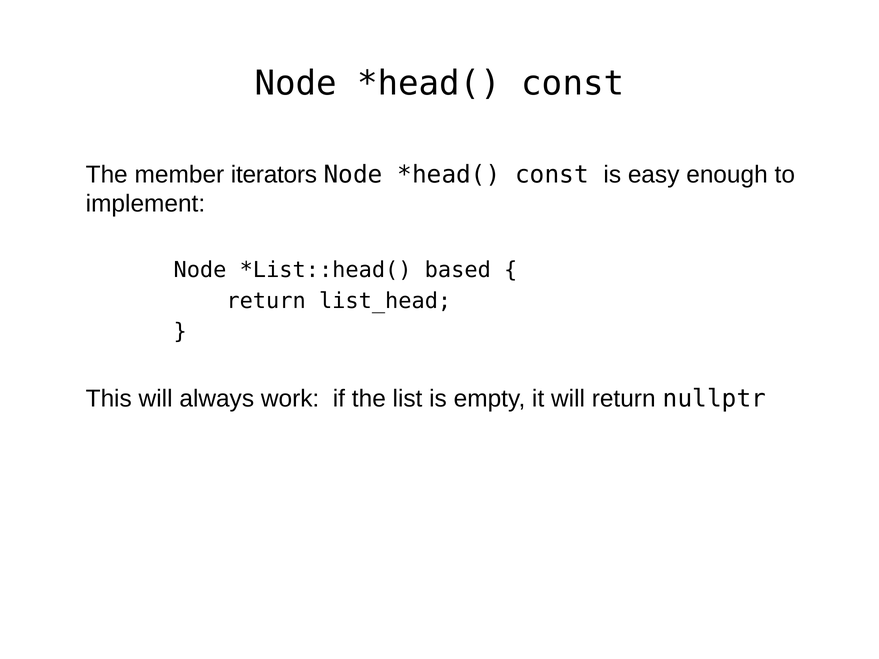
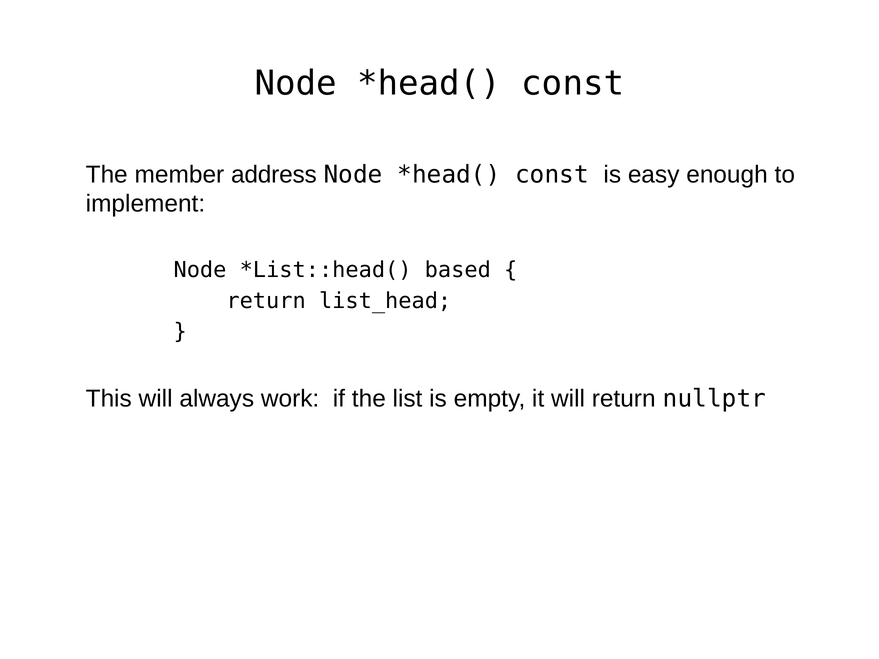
iterators: iterators -> address
